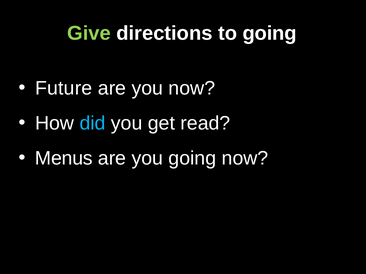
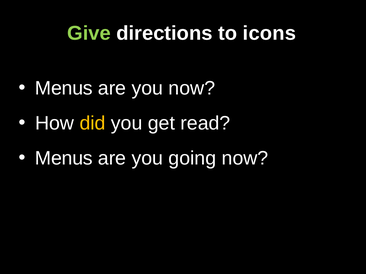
to going: going -> icons
Future at (64, 88): Future -> Menus
did colour: light blue -> yellow
